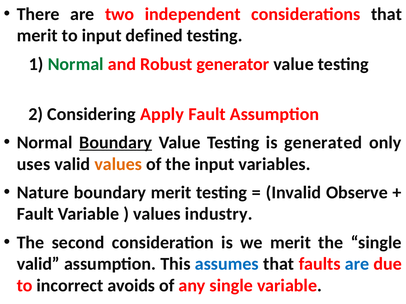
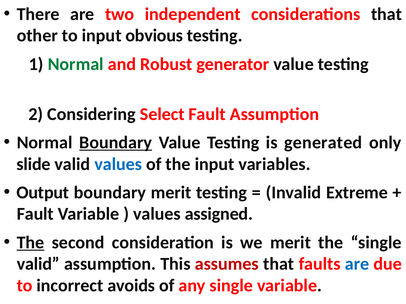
merit at (37, 36): merit -> other
defined: defined -> obvious
Apply: Apply -> Select
uses: uses -> slide
values at (118, 164) colour: orange -> blue
Nature: Nature -> Output
Observe: Observe -> Extreme
industry: industry -> assigned
The at (31, 243) underline: none -> present
assumes colour: blue -> red
